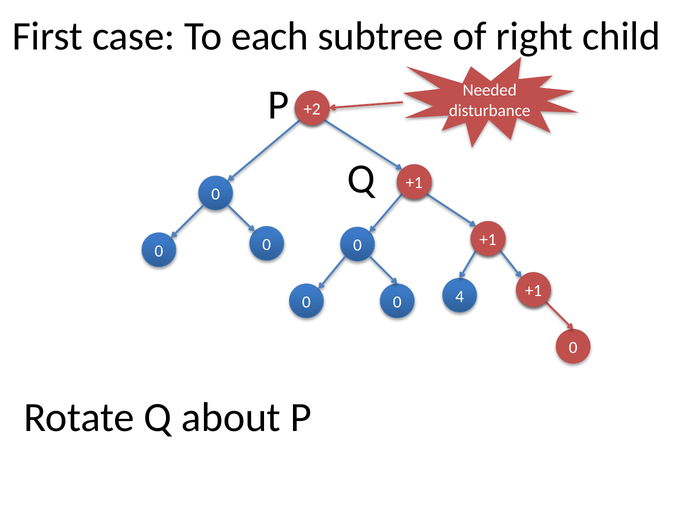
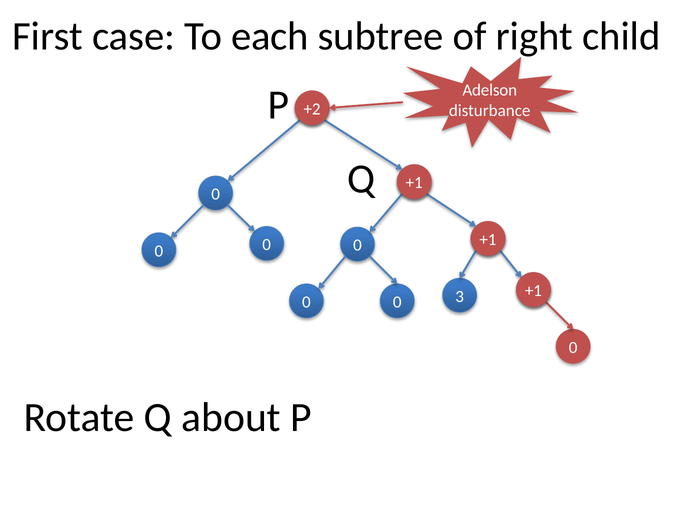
Needed: Needed -> Adelson
4: 4 -> 3
